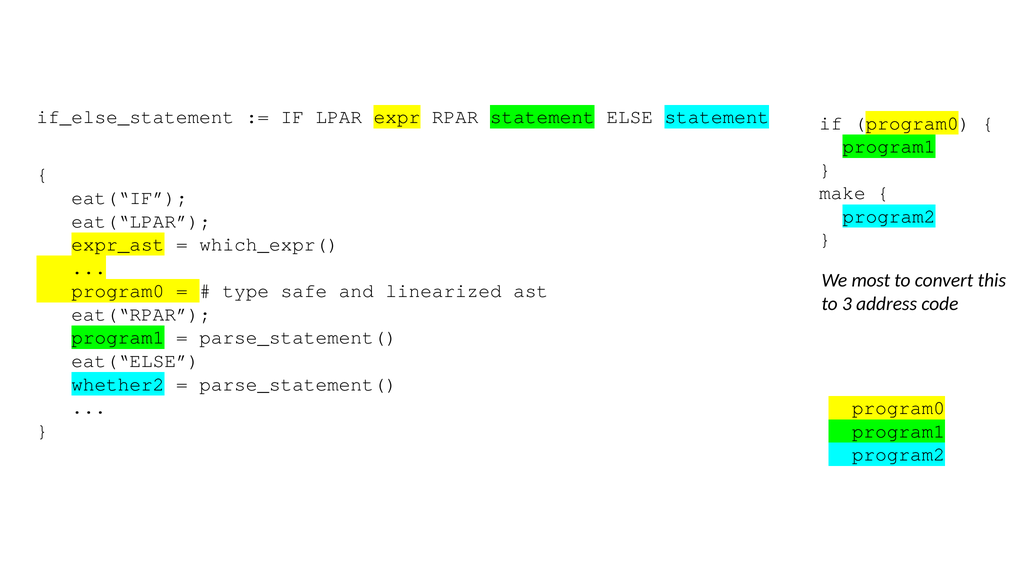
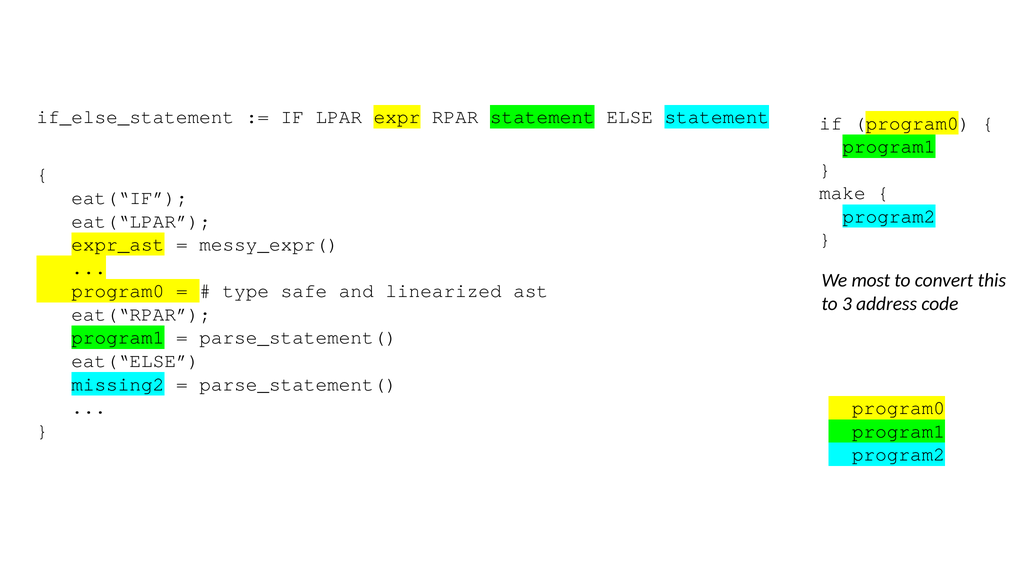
which_expr(: which_expr( -> messy_expr(
whether2: whether2 -> missing2
